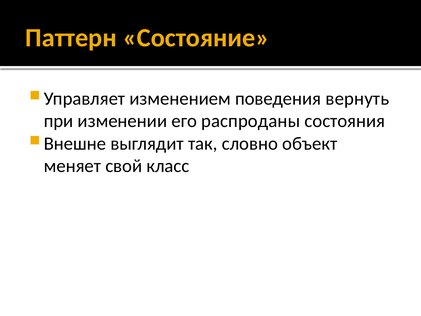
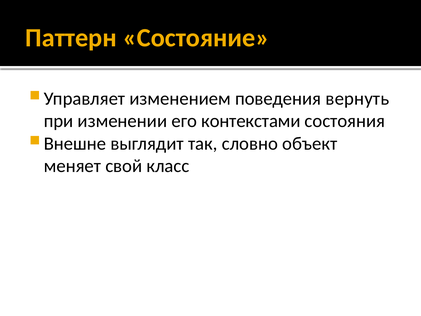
распроданы: распроданы -> контекстами
